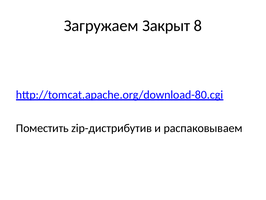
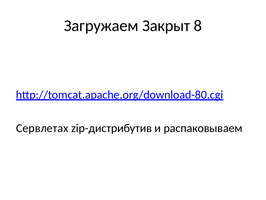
Поместить: Поместить -> Сервлетах
